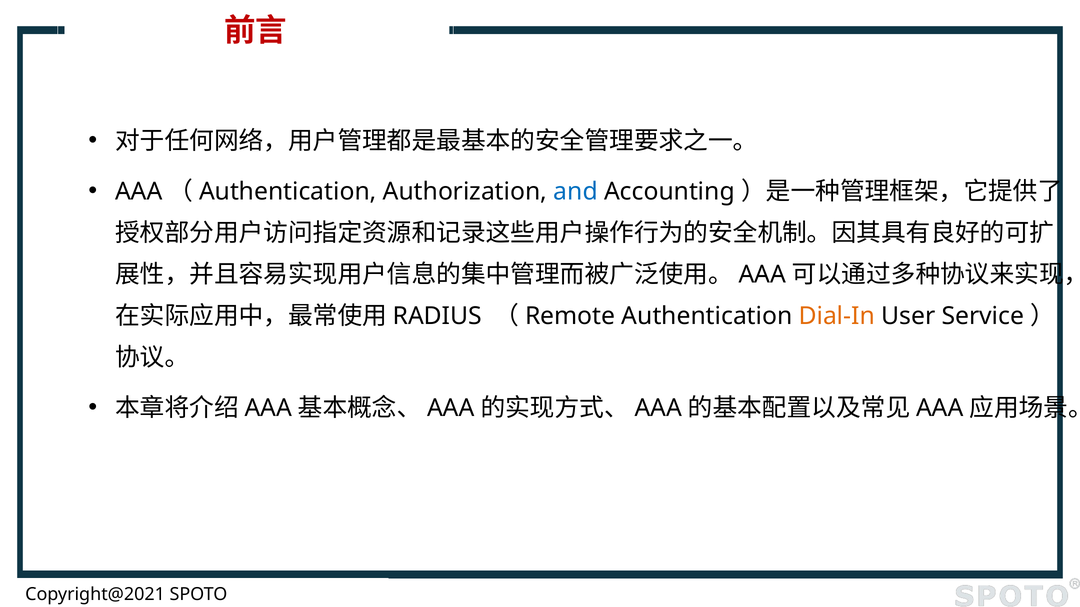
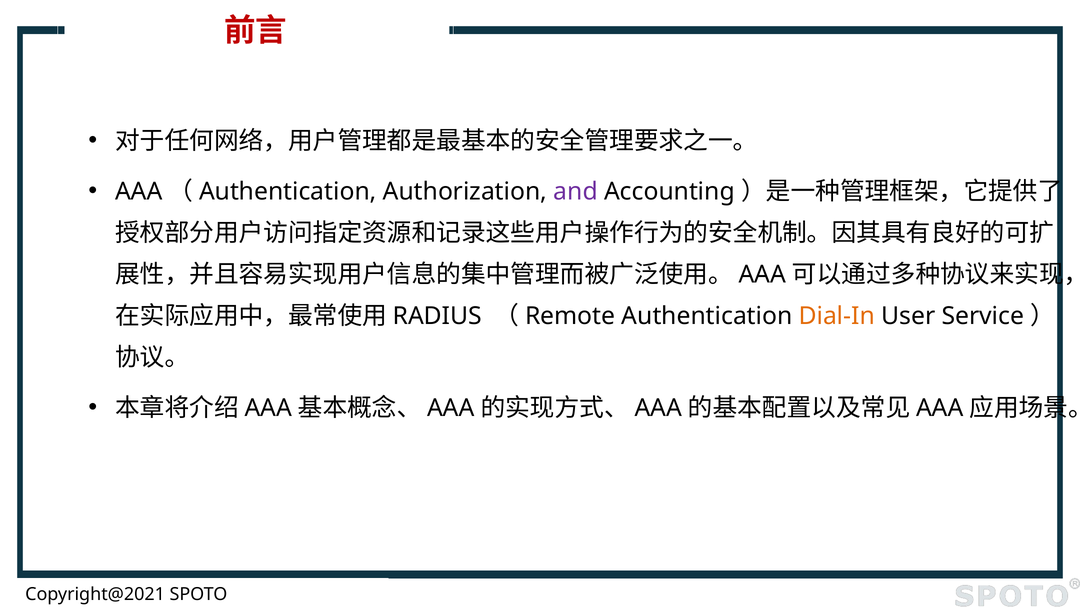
and colour: blue -> purple
